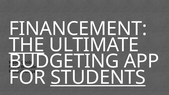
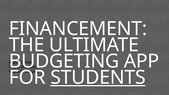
THE underline: present -> none
